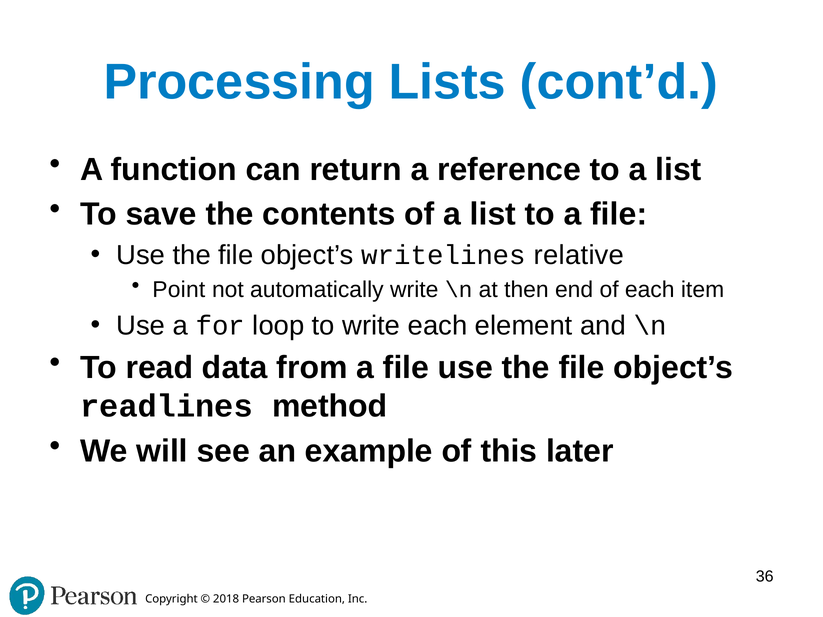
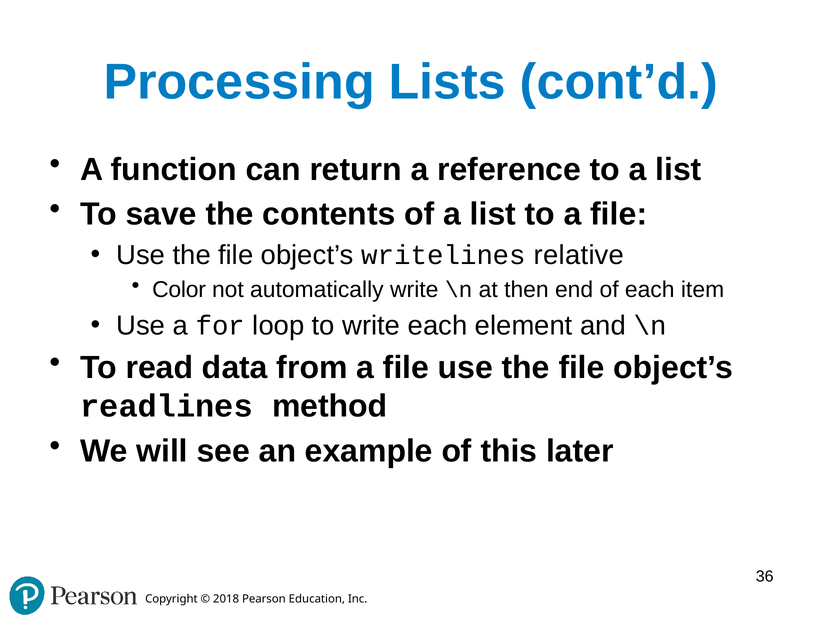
Point: Point -> Color
